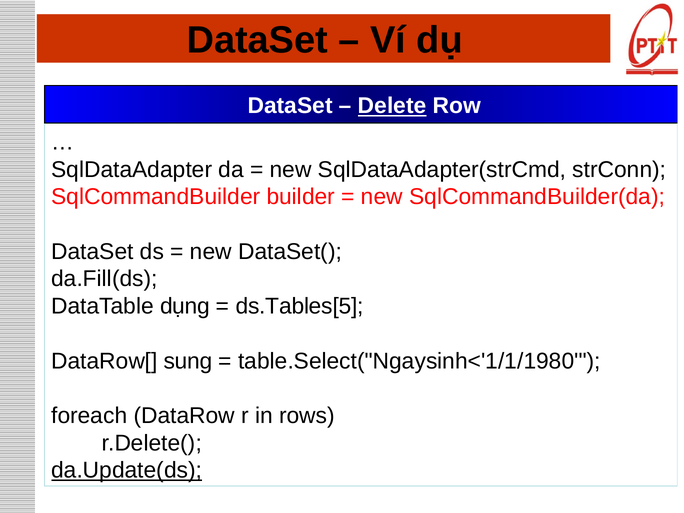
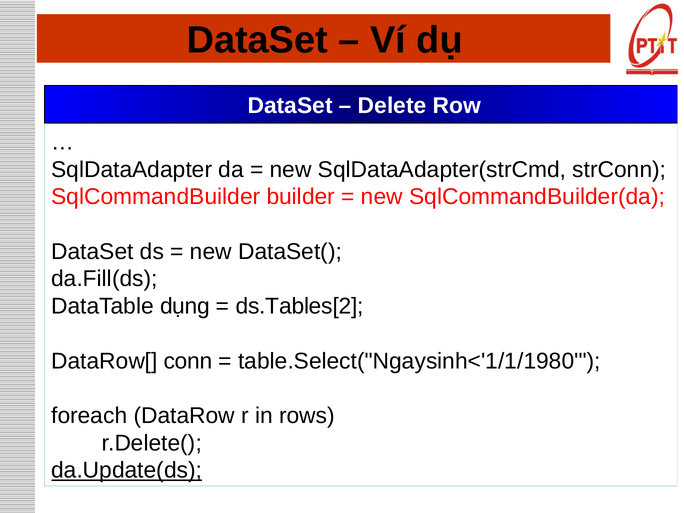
Delete underline: present -> none
ds.Tables[5: ds.Tables[5 -> ds.Tables[2
sung: sung -> conn
